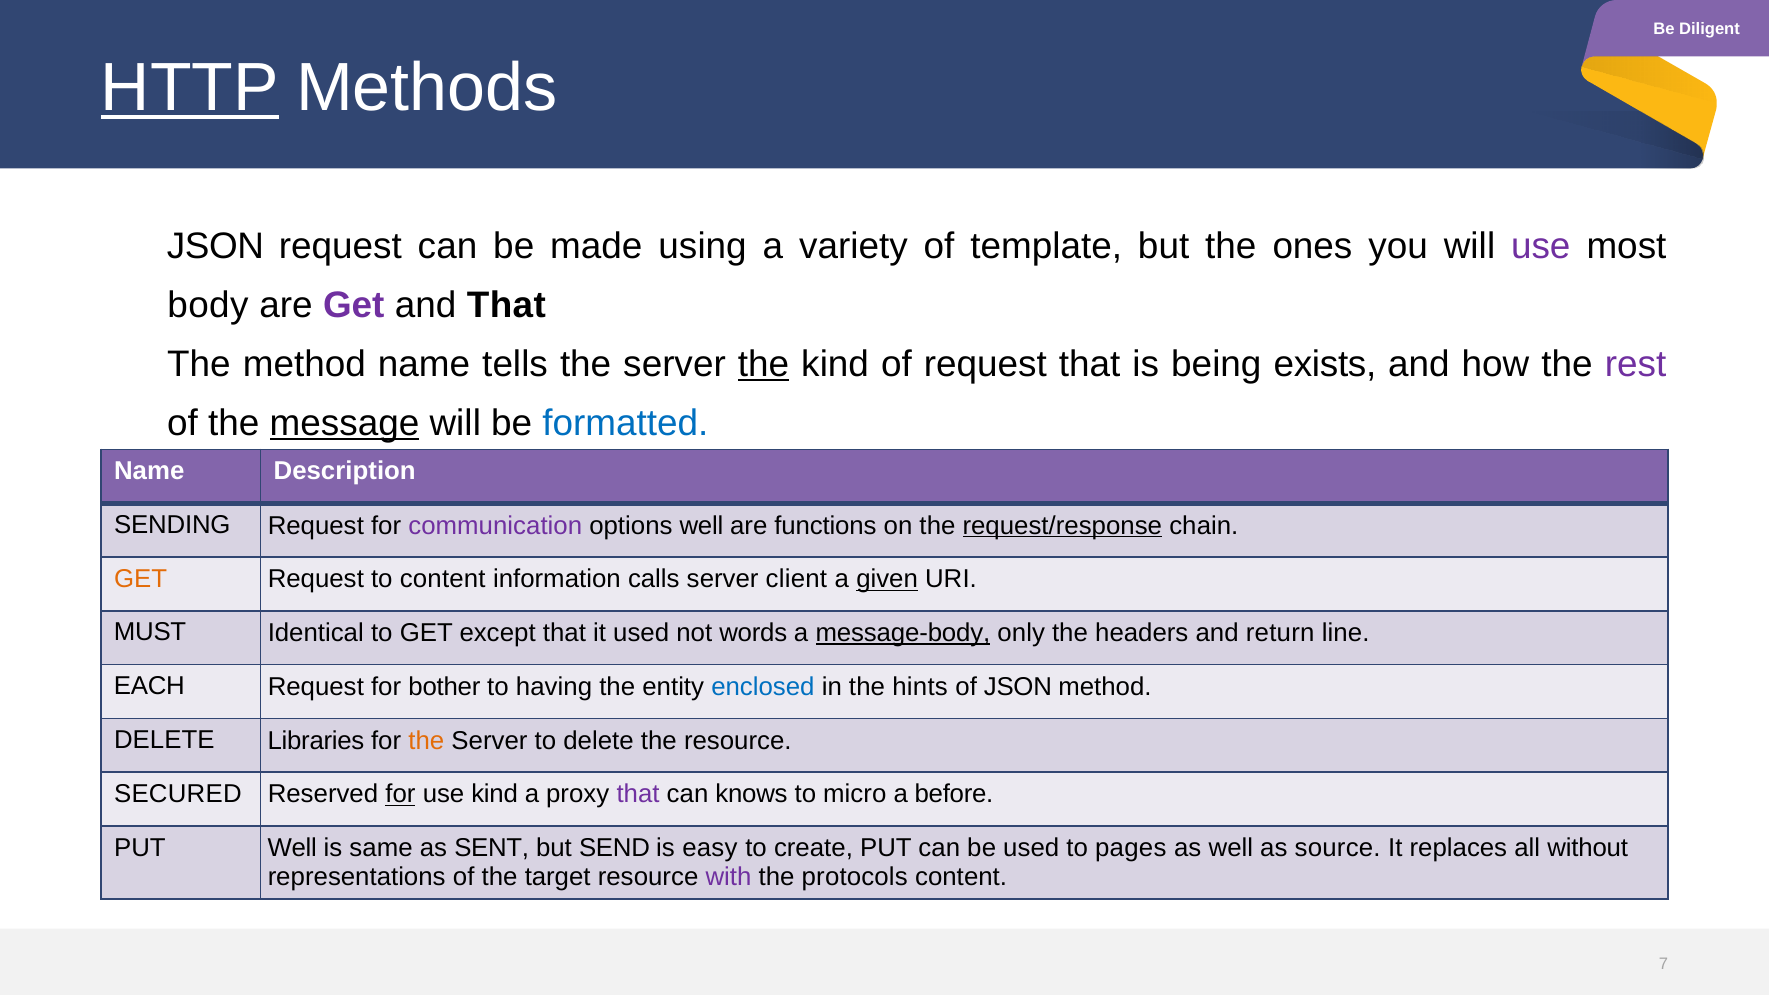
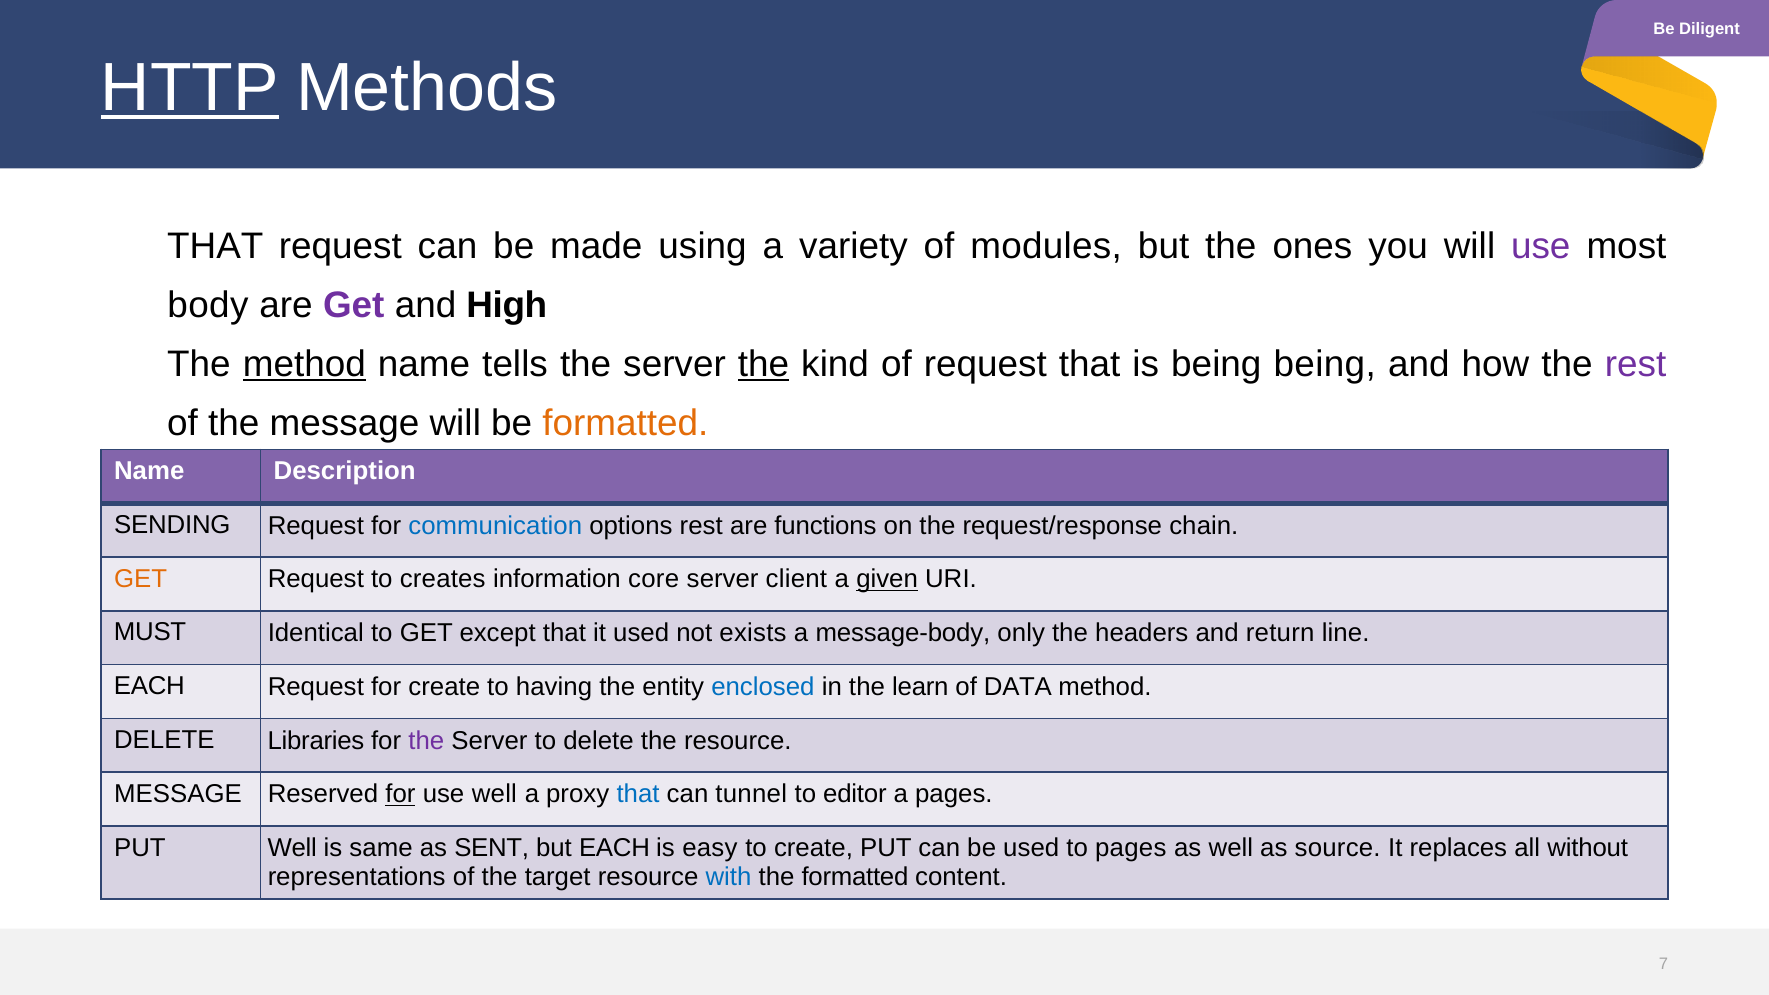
JSON at (215, 247): JSON -> THAT
template: template -> modules
and That: That -> High
method at (304, 364) underline: none -> present
being exists: exists -> being
message at (344, 423) underline: present -> none
formatted at (625, 423) colour: blue -> orange
communication colour: purple -> blue
options well: well -> rest
request/response underline: present -> none
to content: content -> creates
calls: calls -> core
words: words -> exists
message-body underline: present -> none
for bother: bother -> create
hints: hints -> learn
of JSON: JSON -> DATA
the at (426, 741) colour: orange -> purple
SECURED at (178, 794): SECURED -> MESSAGE
use kind: kind -> well
that at (638, 795) colour: purple -> blue
knows: knows -> tunnel
micro: micro -> editor
a before: before -> pages
but SEND: SEND -> EACH
with colour: purple -> blue
the protocols: protocols -> formatted
